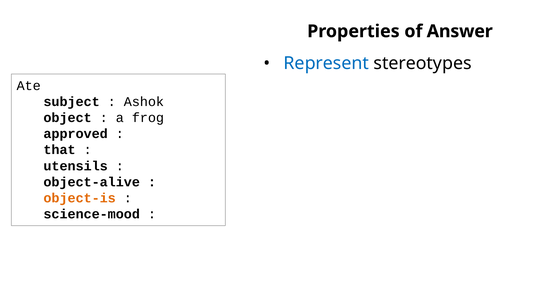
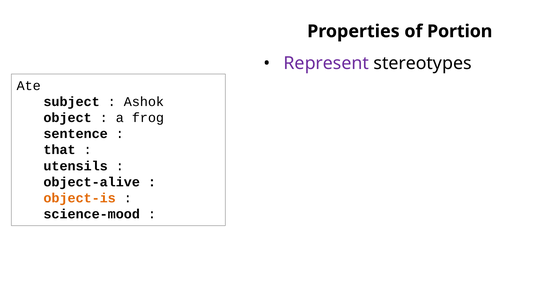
Answer: Answer -> Portion
Represent colour: blue -> purple
approved: approved -> sentence
